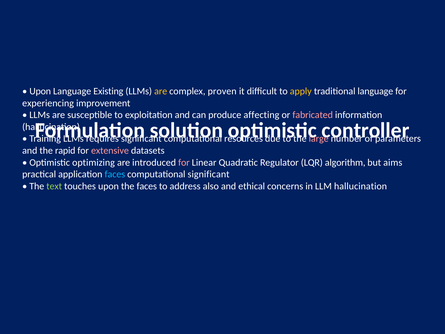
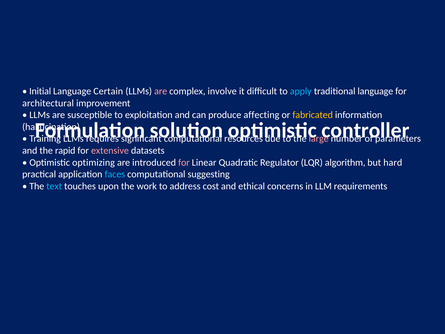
Upon at (40, 91): Upon -> Initial
Existing: Existing -> Certain
are at (161, 91) colour: yellow -> pink
proven: proven -> involve
apply colour: yellow -> light blue
experiencing: experiencing -> architectural
fabricated colour: pink -> yellow
aims: aims -> hard
computational significant: significant -> suggesting
text colour: light green -> light blue
the faces: faces -> work
also: also -> cost
LLM hallucination: hallucination -> requirements
